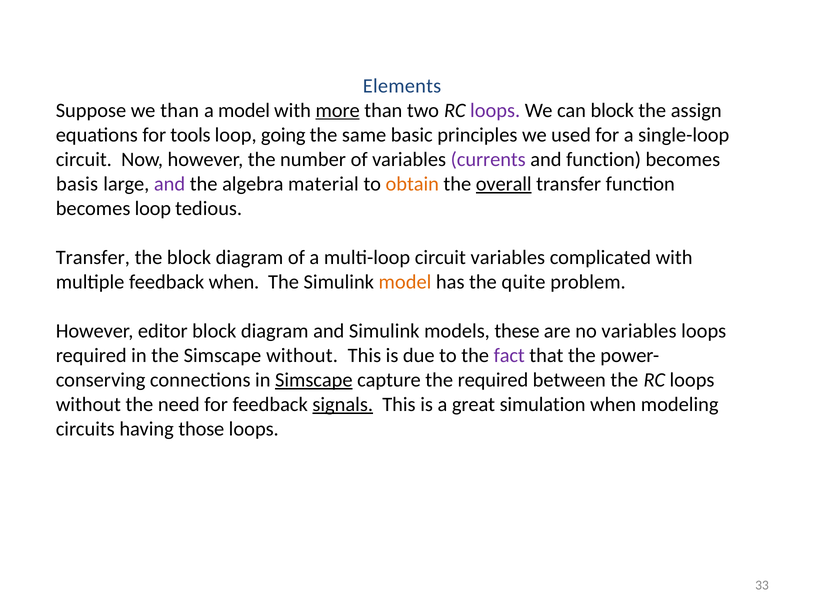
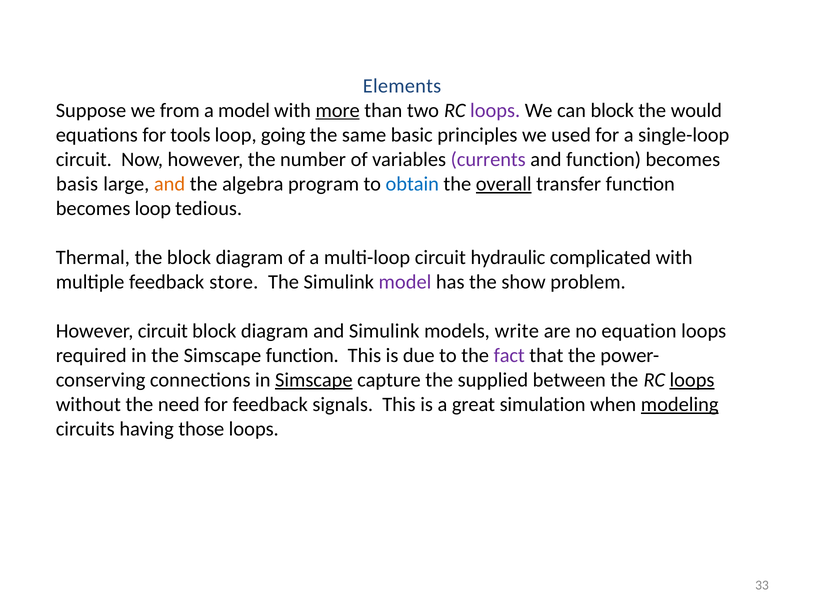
we than: than -> from
assign: assign -> would
and at (170, 184) colour: purple -> orange
material: material -> program
obtain colour: orange -> blue
Transfer at (93, 258): Transfer -> Thermal
circuit variables: variables -> hydraulic
feedback when: when -> store
model at (405, 282) colour: orange -> purple
quite: quite -> show
However editor: editor -> circuit
these: these -> write
no variables: variables -> equation
Simscape without: without -> function
the required: required -> supplied
loops at (692, 380) underline: none -> present
signals underline: present -> none
modeling underline: none -> present
